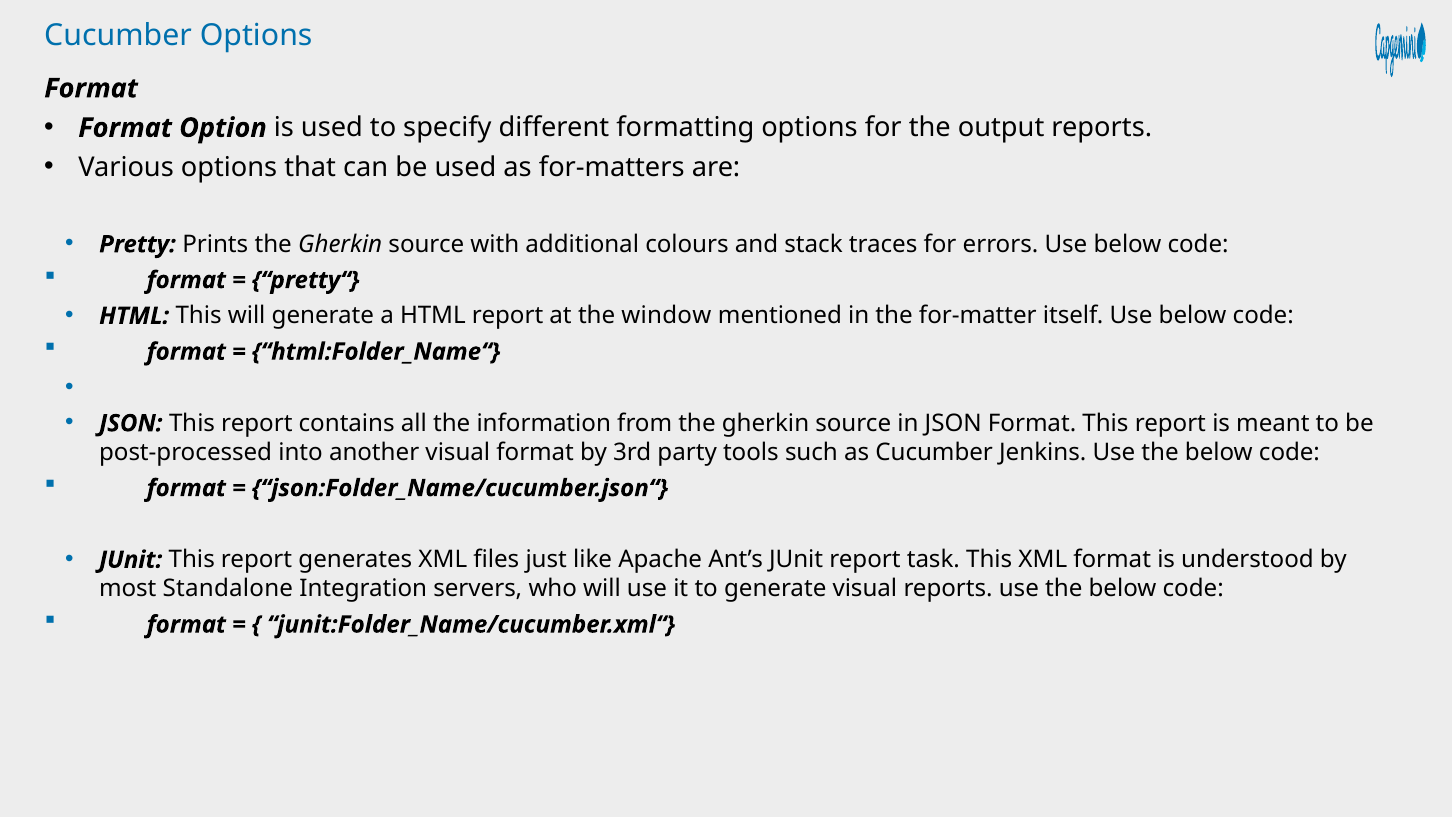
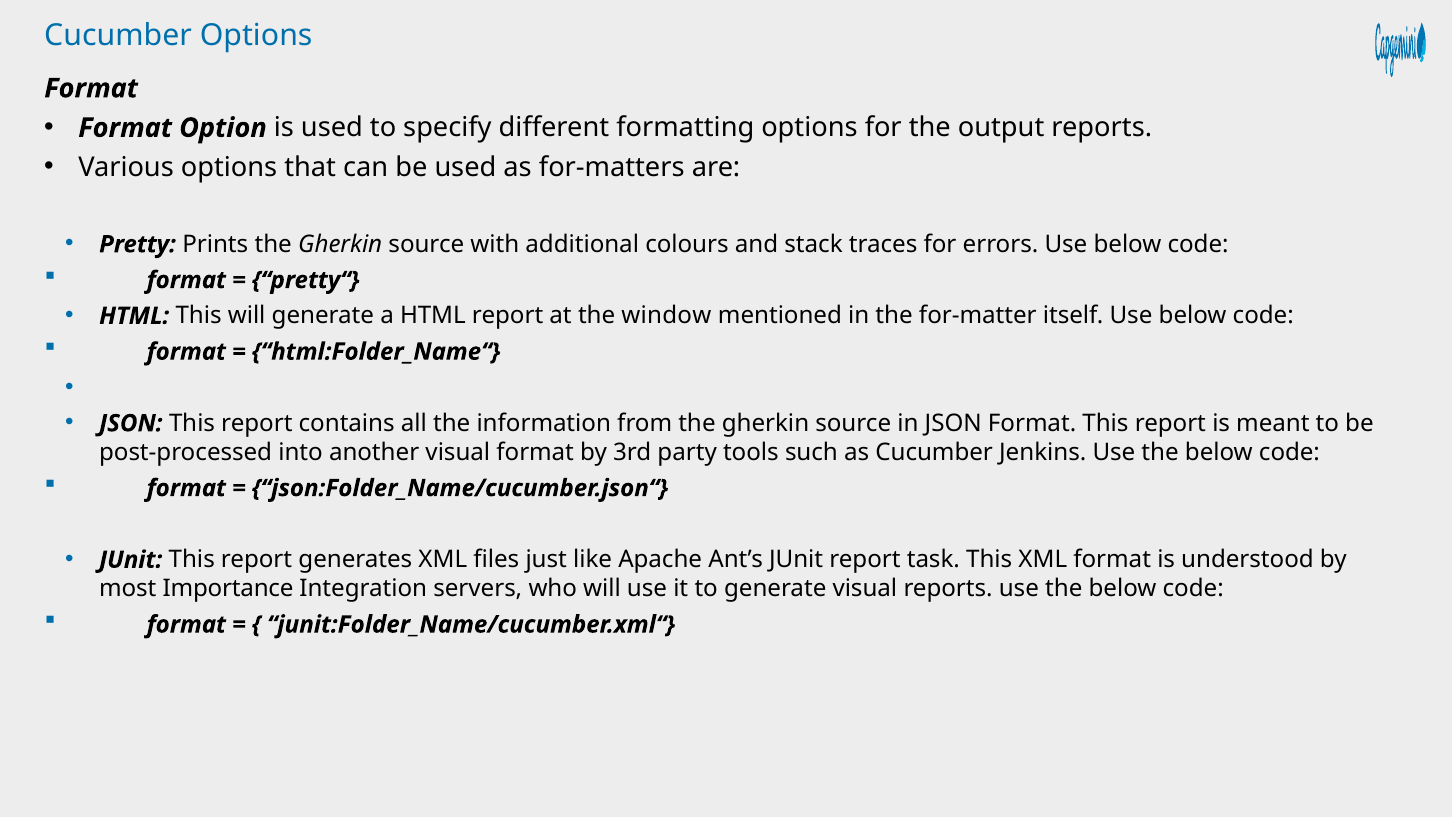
Standalone: Standalone -> Importance
